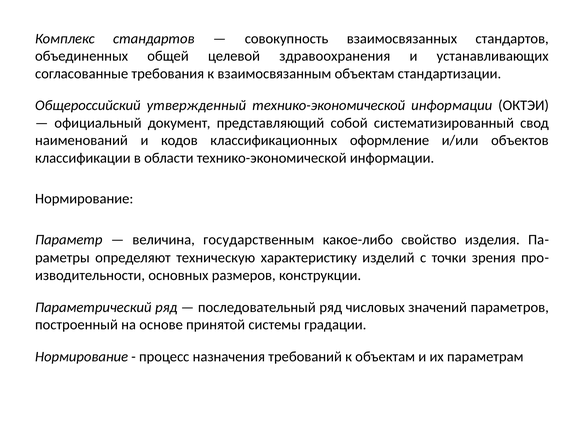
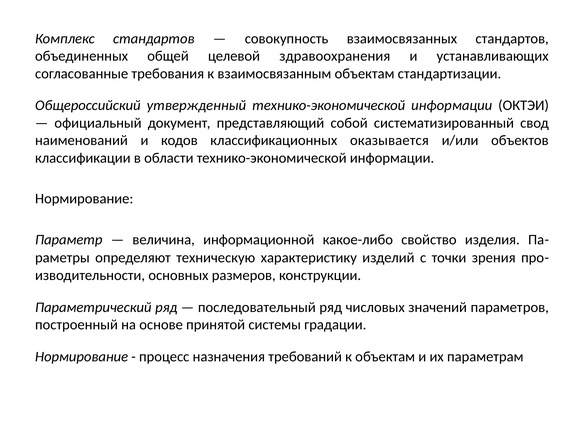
оформление: оформление -> оказывается
государственным: государственным -> информационной
